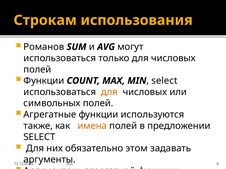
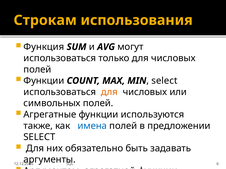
Романов: Романов -> Функция
имена colour: orange -> blue
этом: этом -> быть
